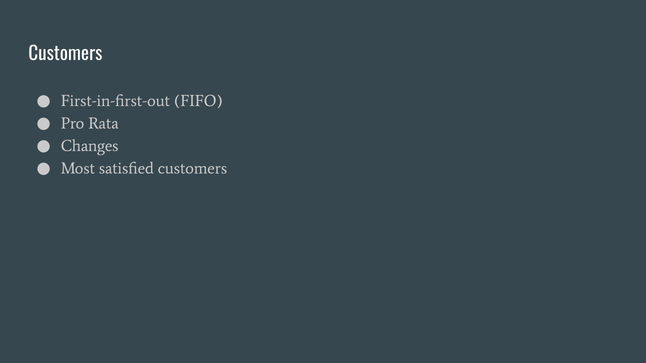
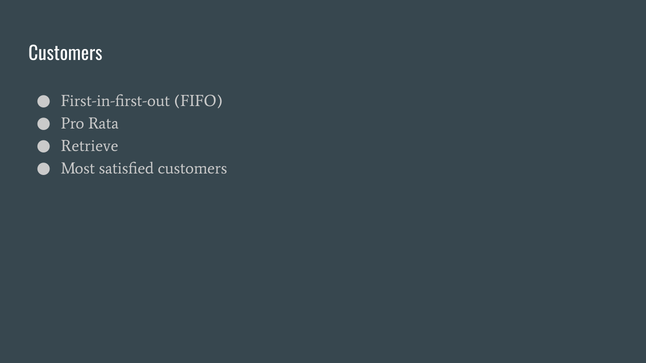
Changes: Changes -> Retrieve
